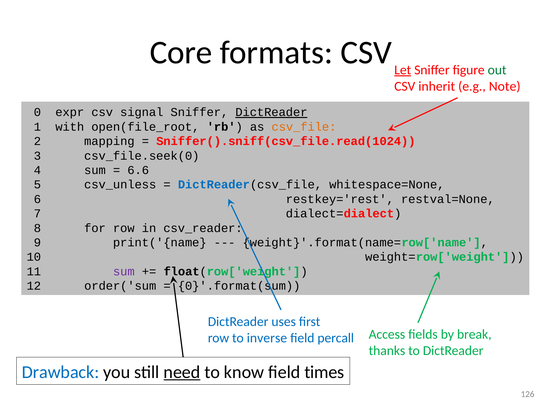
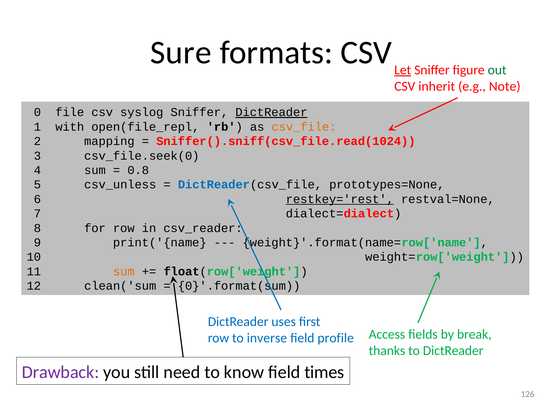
Core: Core -> Sure
expr: expr -> file
signal: signal -> syslog
open(file_root: open(file_root -> open(file_repl
6.6: 6.6 -> 0.8
whitespace=None: whitespace=None -> prototypes=None
restkey='rest underline: none -> present
sum at (124, 271) colour: purple -> orange
order('sum: order('sum -> clean('sum
percall: percall -> profile
Drawback colour: blue -> purple
need underline: present -> none
